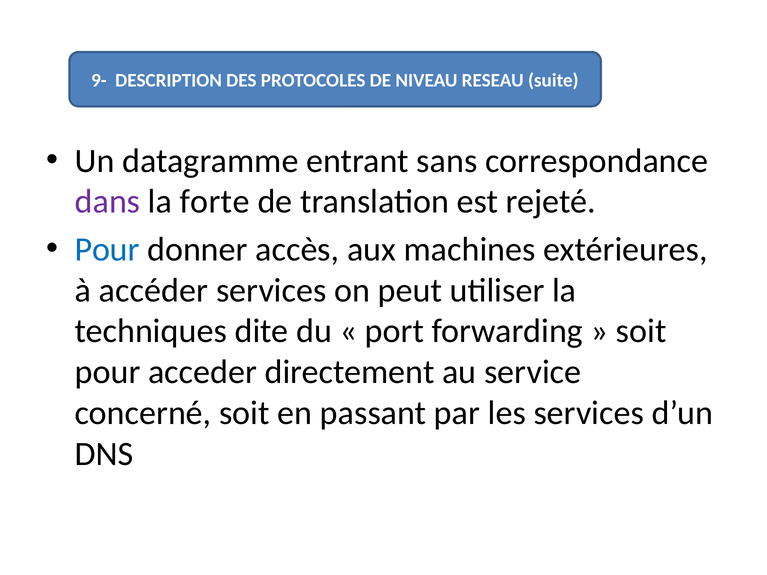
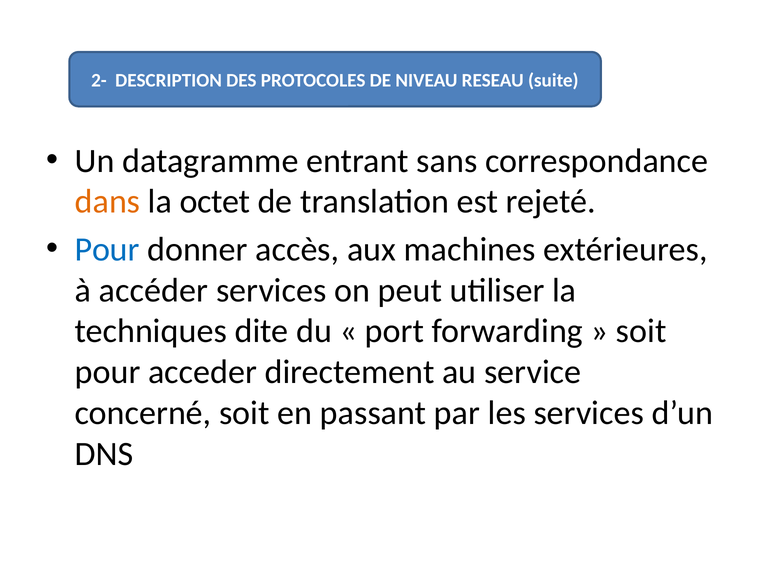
9-: 9- -> 2-
dans colour: purple -> orange
forte: forte -> octet
